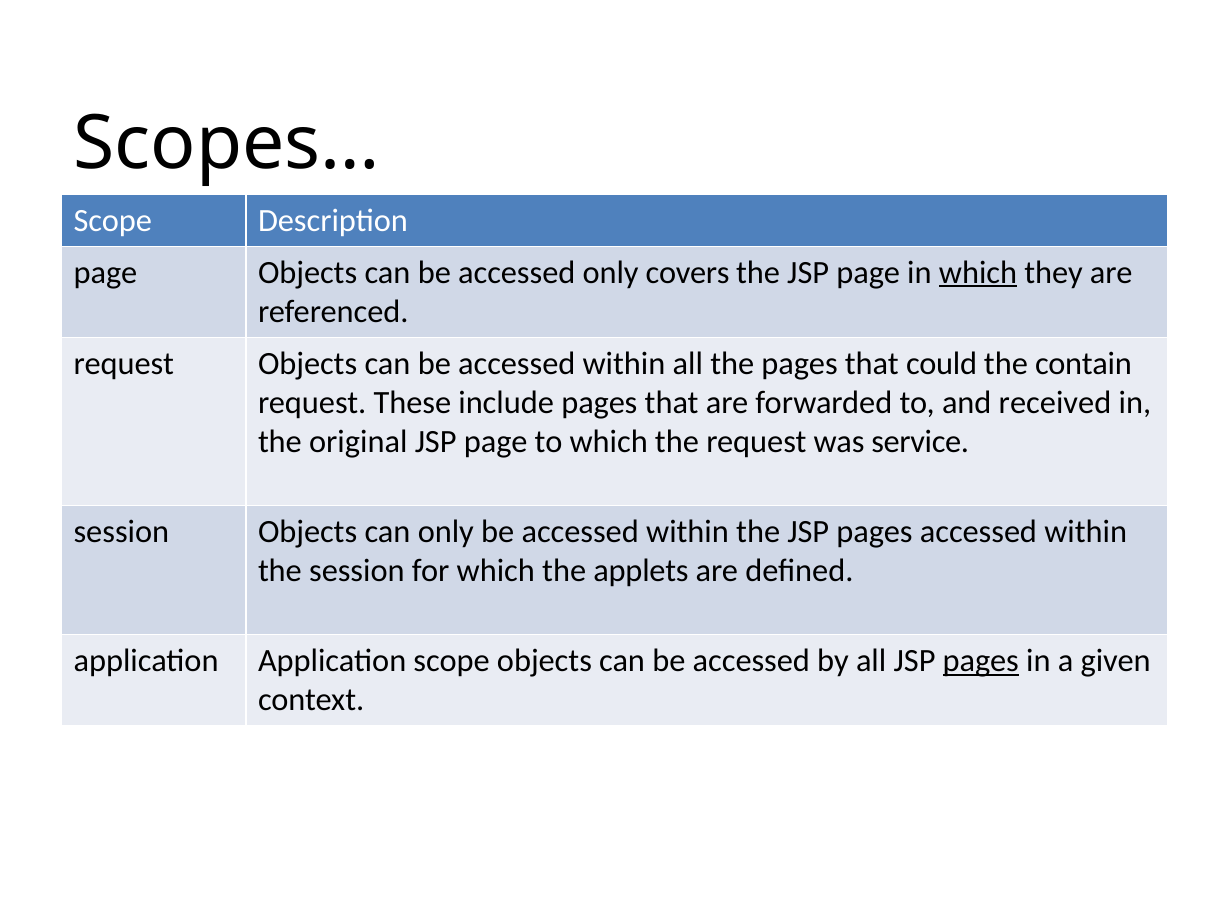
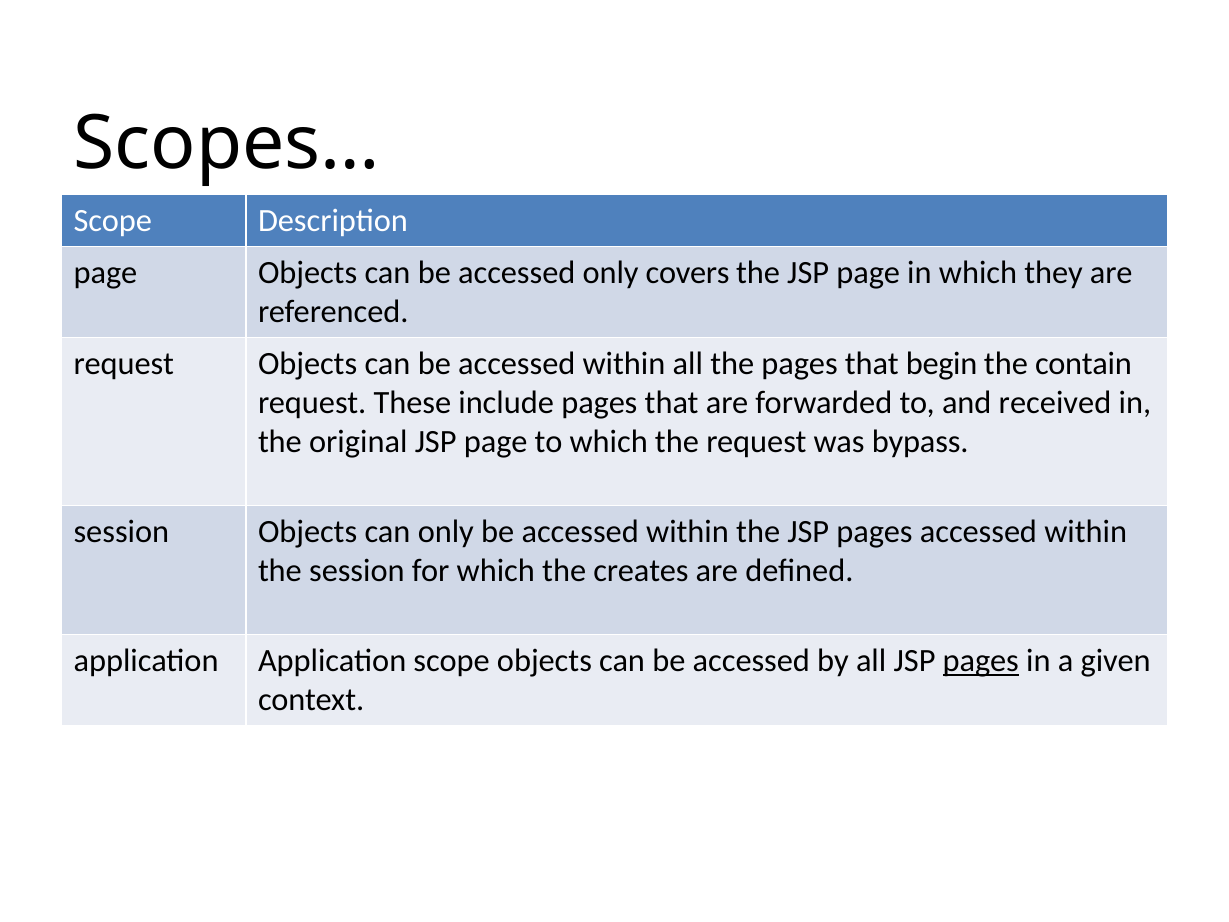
which at (978, 272) underline: present -> none
could: could -> begin
service: service -> bypass
applets: applets -> creates
